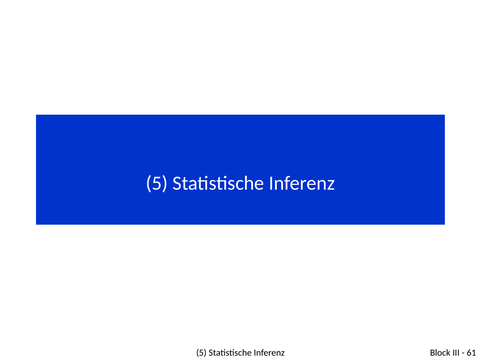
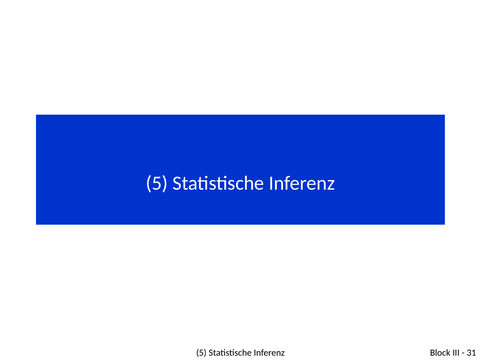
61: 61 -> 31
